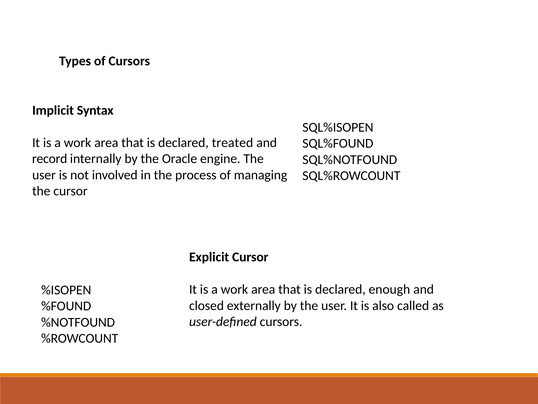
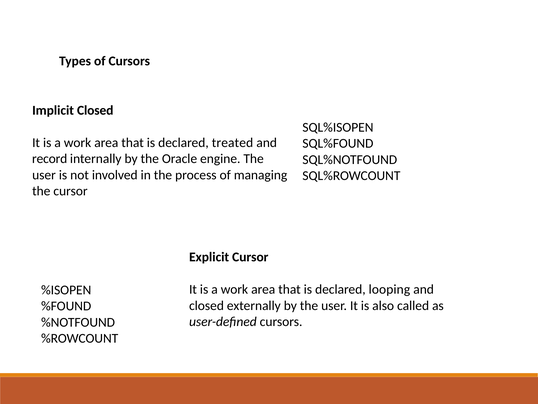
Implicit Syntax: Syntax -> Closed
enough: enough -> looping
